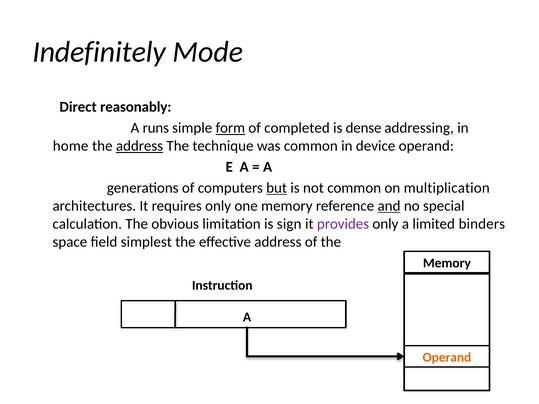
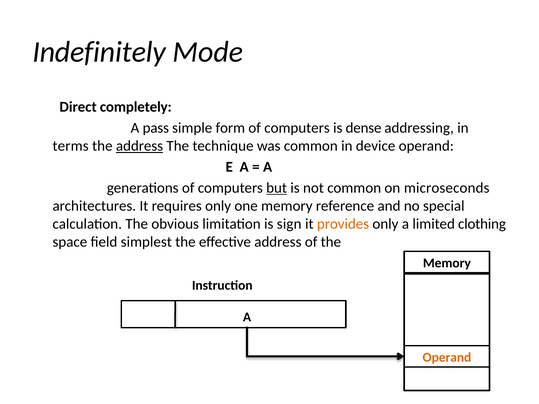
reasonably: reasonably -> completely
runs: runs -> pass
form underline: present -> none
completed at (297, 128): completed -> computers
home: home -> terms
multiplication: multiplication -> microseconds
and underline: present -> none
provides colour: purple -> orange
binders: binders -> clothing
